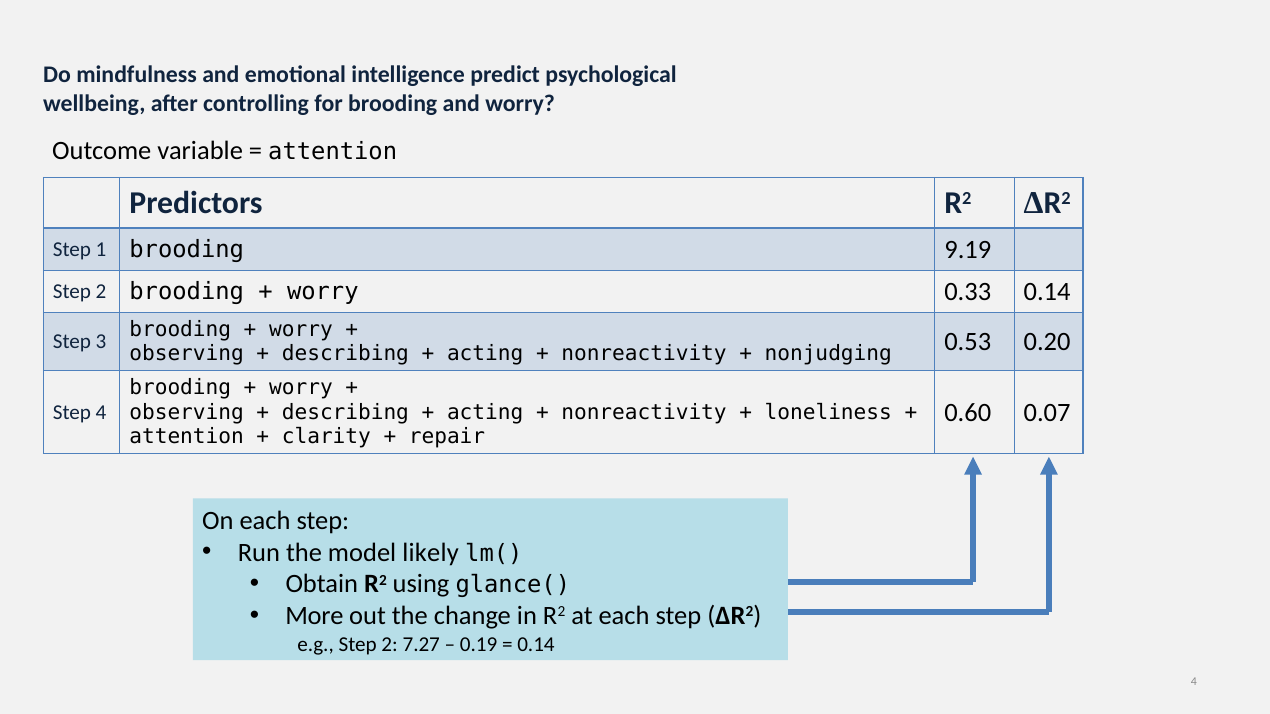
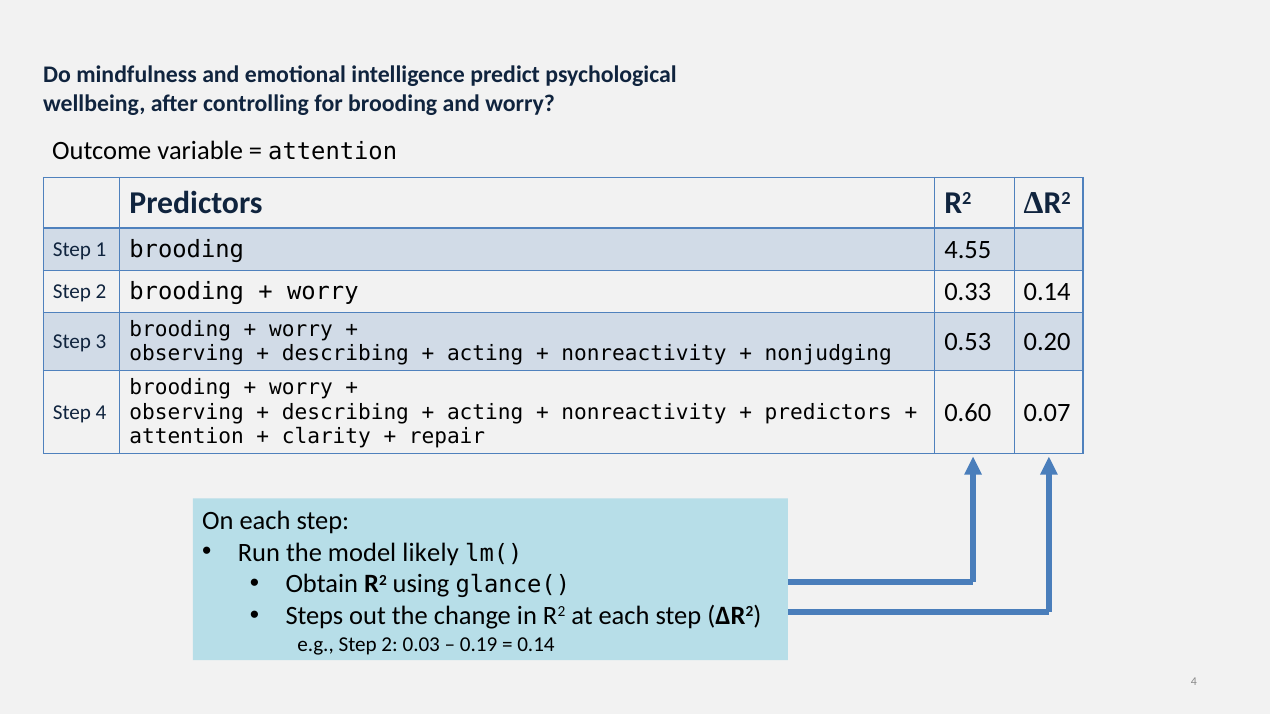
9.19: 9.19 -> 4.55
loneliness at (828, 413): loneliness -> predictors
More: More -> Steps
7.27: 7.27 -> 0.03
